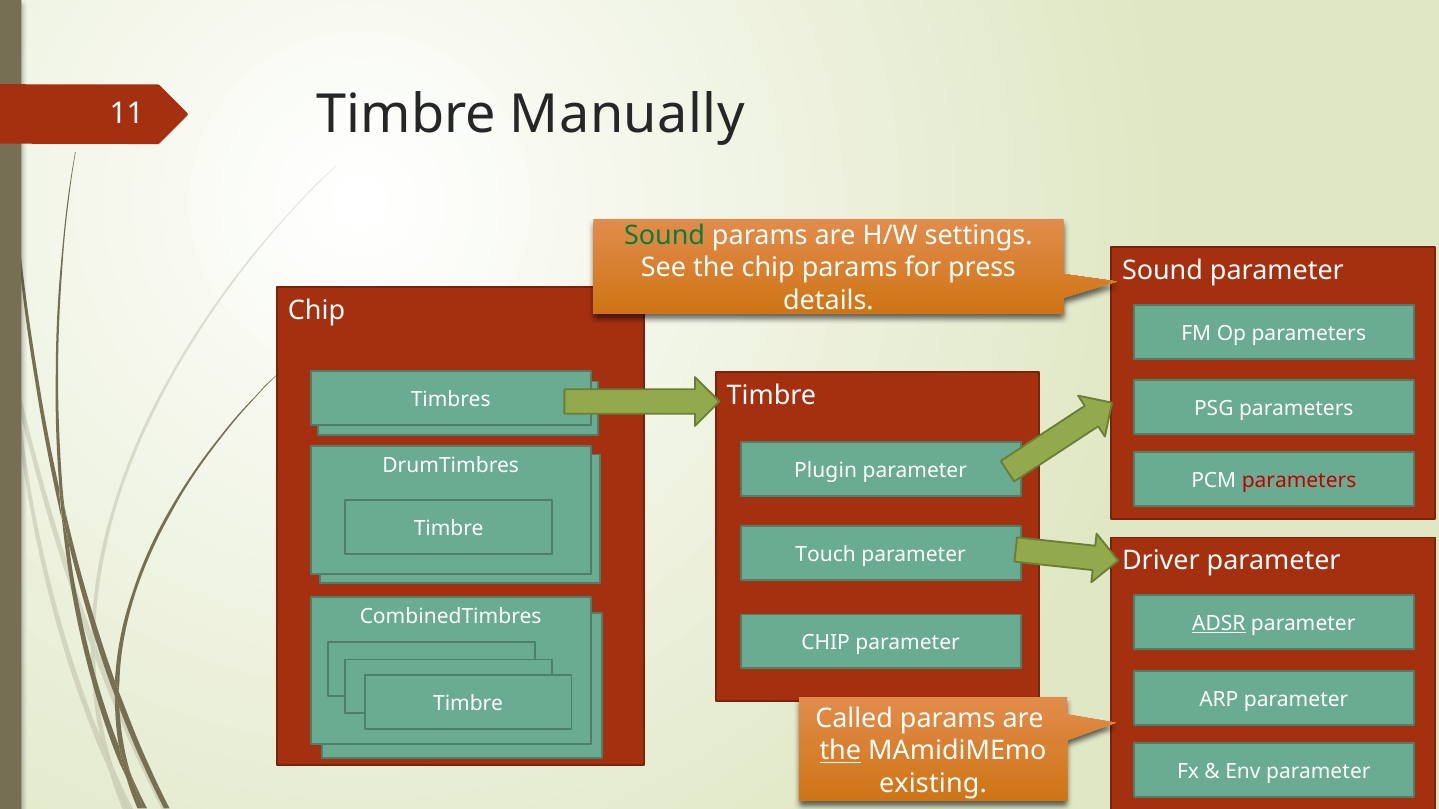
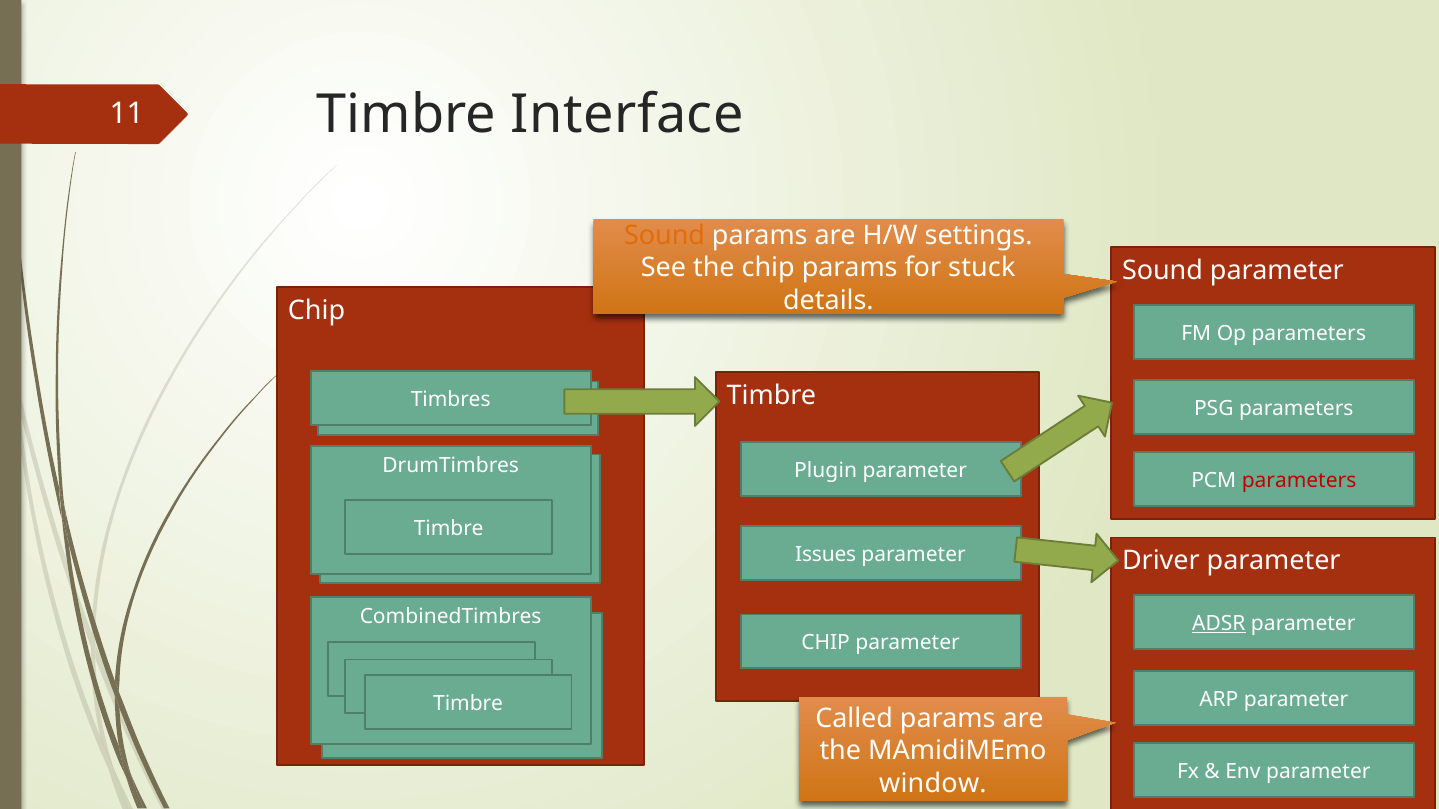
Manually: Manually -> Interface
Sound at (665, 236) colour: green -> orange
press: press -> stuck
Touch: Touch -> Issues
the at (840, 751) underline: present -> none
existing: existing -> window
